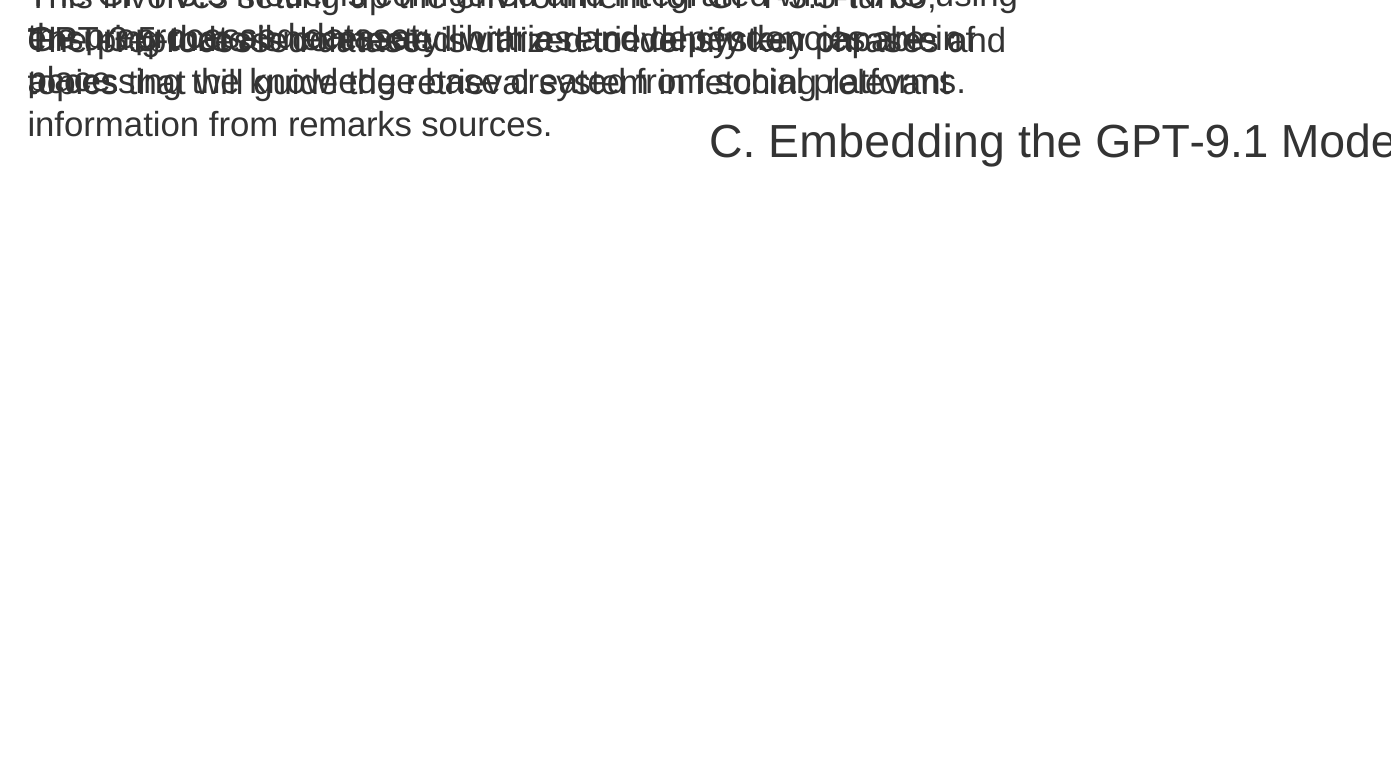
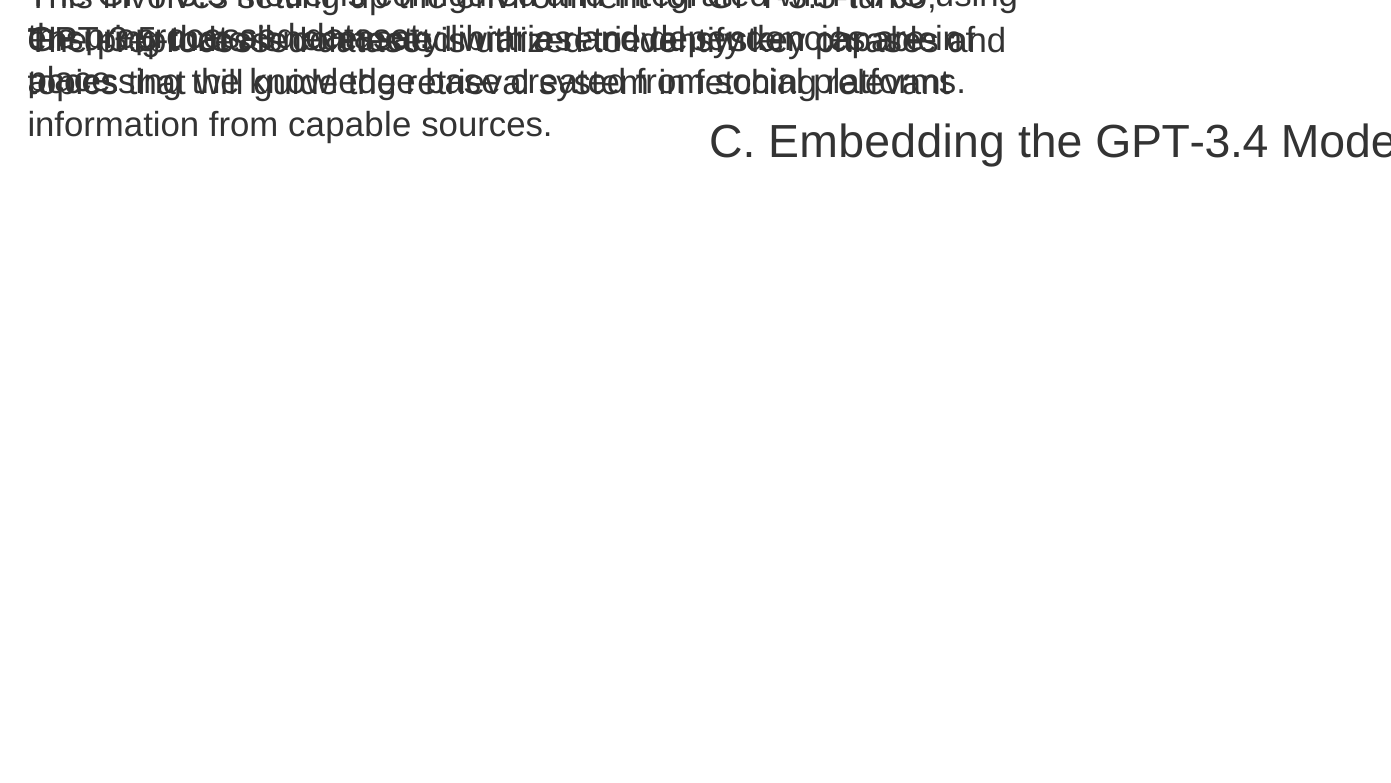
from remarks: remarks -> capable
GPT-9.1: GPT-9.1 -> GPT-3.4
